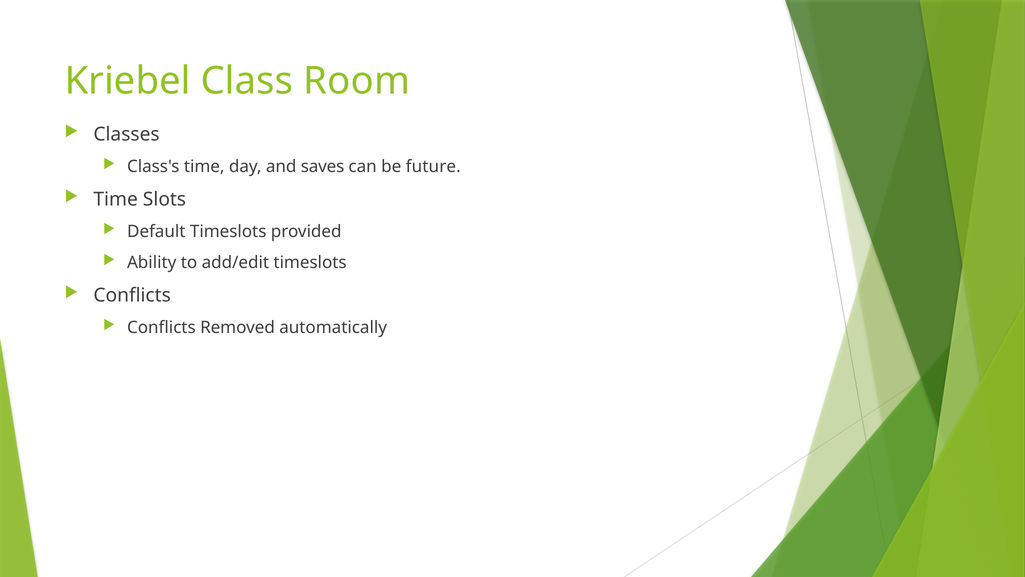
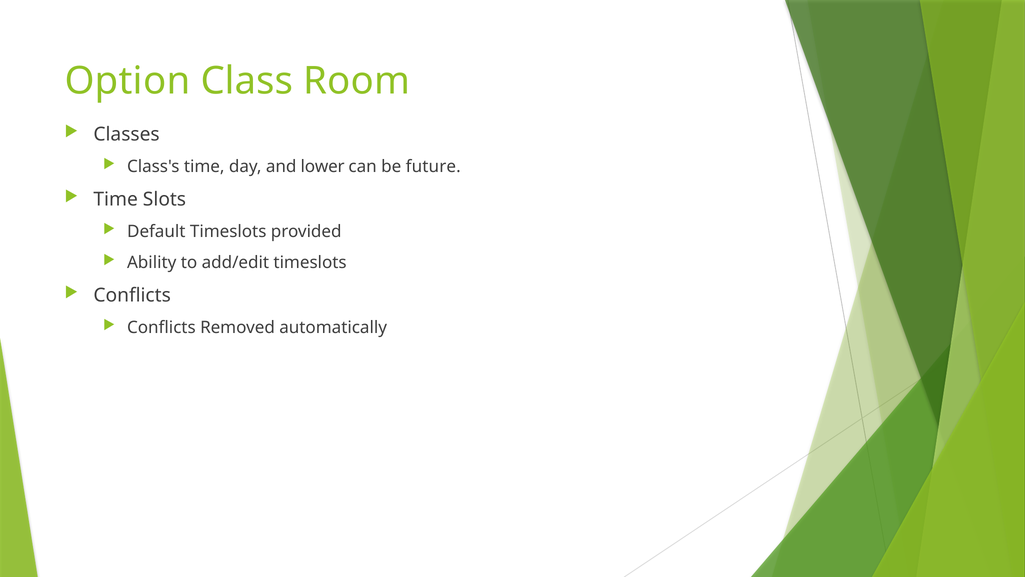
Kriebel: Kriebel -> Option
saves: saves -> lower
